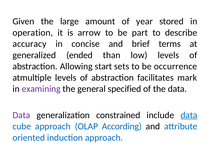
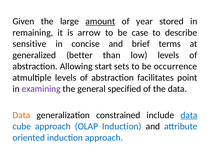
amount underline: none -> present
operation: operation -> remaining
part: part -> case
accuracy: accuracy -> sensitive
ended: ended -> better
mark: mark -> point
Data at (21, 115) colour: purple -> orange
OLAP According: According -> Induction
